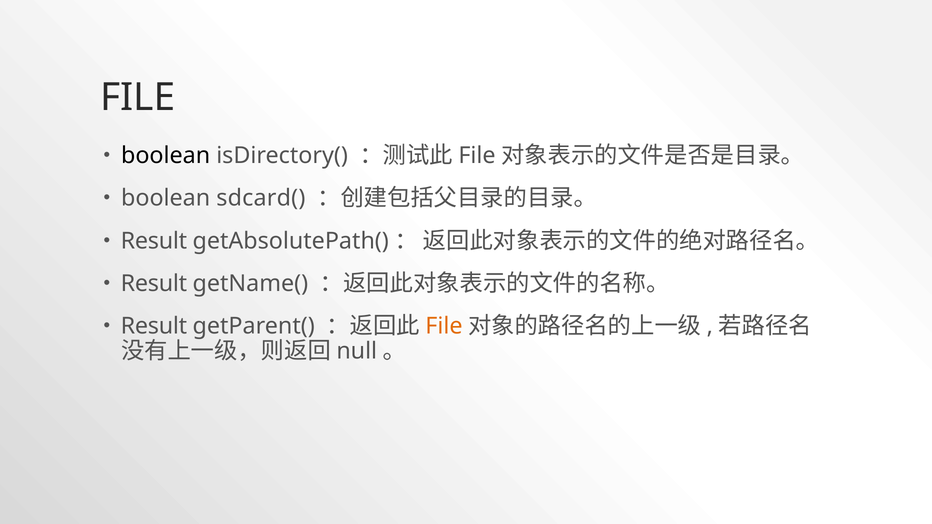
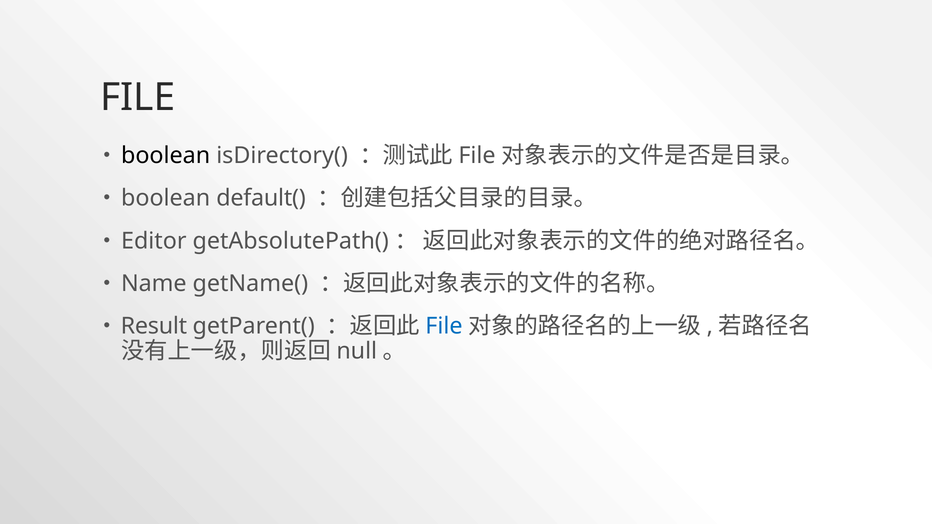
sdcard(: sdcard( -> default(
Result at (154, 241): Result -> Editor
Result at (154, 284): Result -> Name
File at (444, 326) colour: orange -> blue
